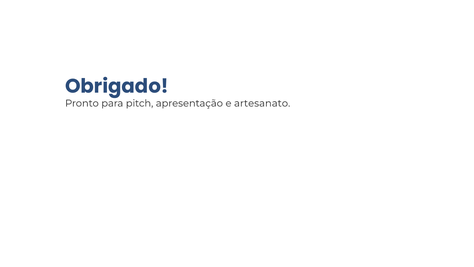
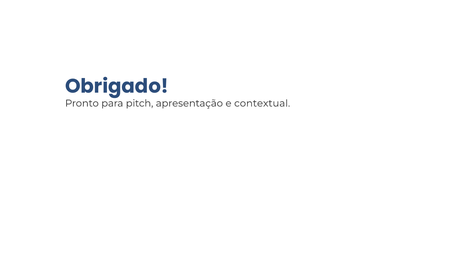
artesanato: artesanato -> contextual
